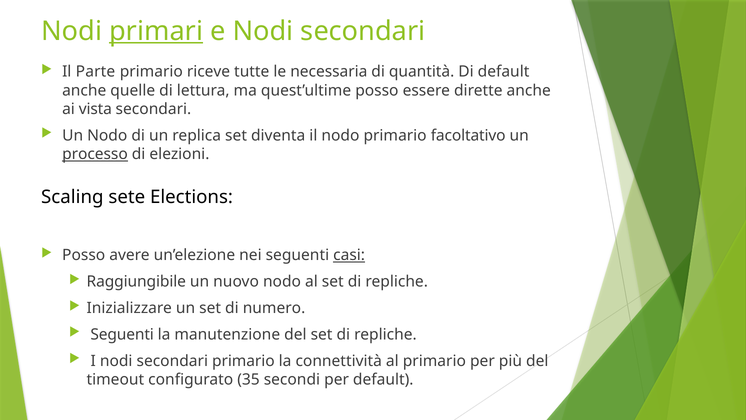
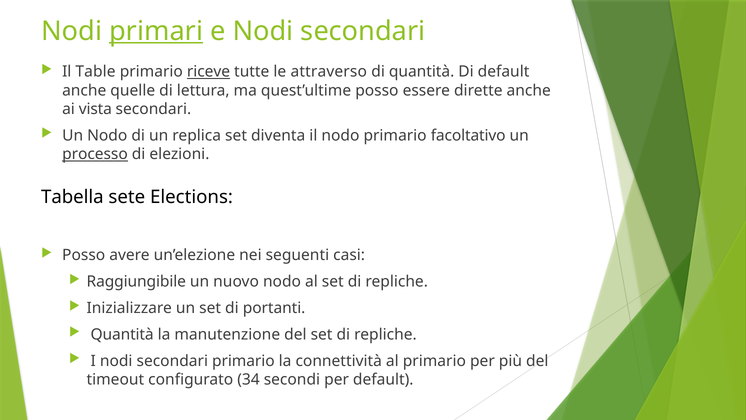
Parte: Parte -> Table
riceve underline: none -> present
necessaria: necessaria -> attraverso
Scaling: Scaling -> Tabella
casi underline: present -> none
numero: numero -> portanti
Seguenti at (122, 334): Seguenti -> Quantità
35: 35 -> 34
